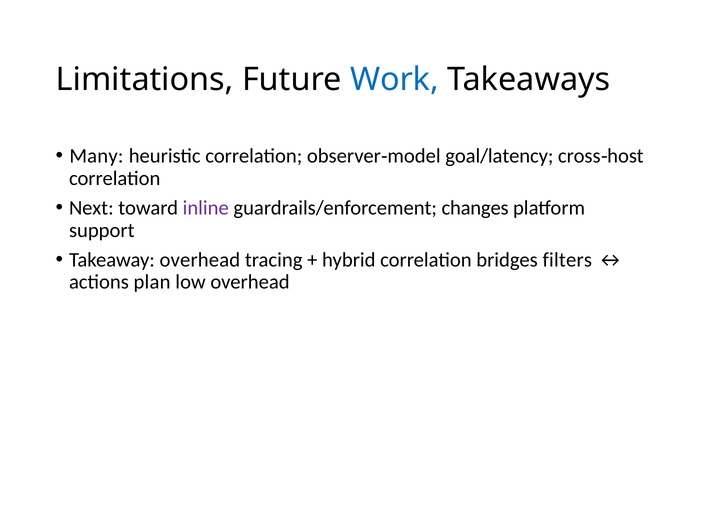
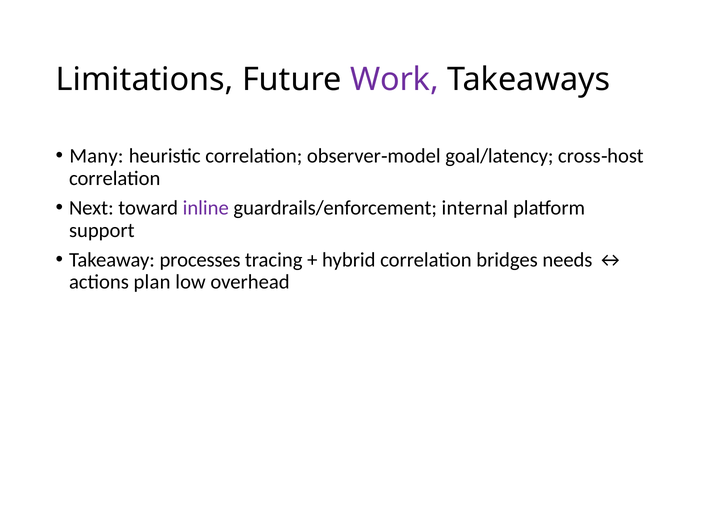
Work colour: blue -> purple
changes: changes -> internal
Takeaway overhead: overhead -> processes
filters: filters -> needs
